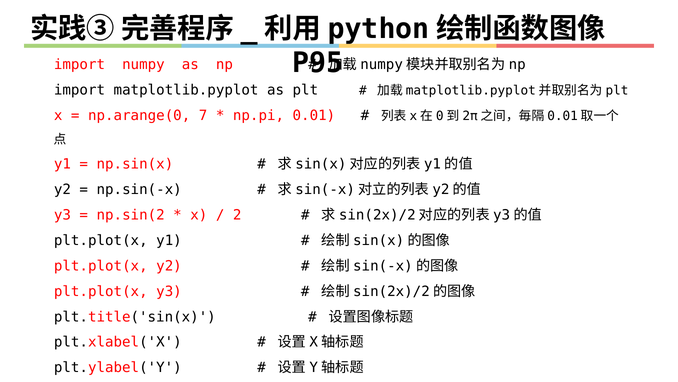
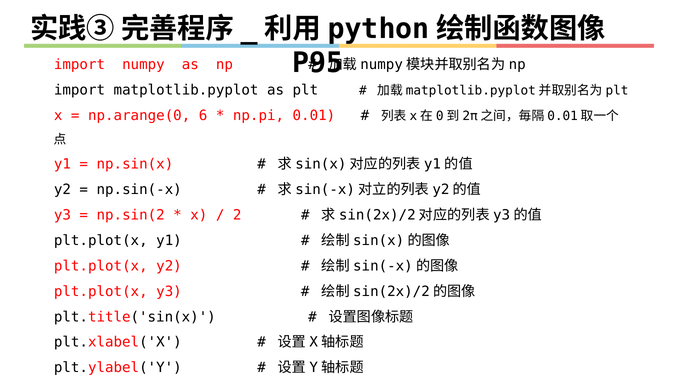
7: 7 -> 6
